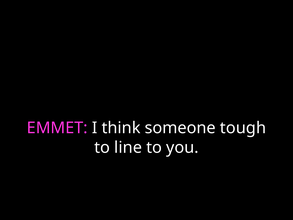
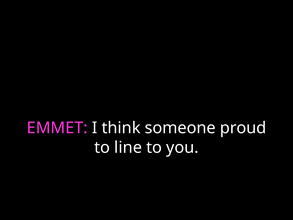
tough: tough -> proud
